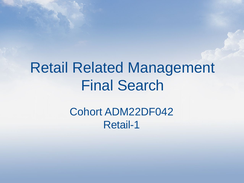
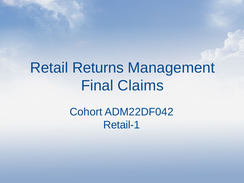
Related: Related -> Returns
Search: Search -> Claims
